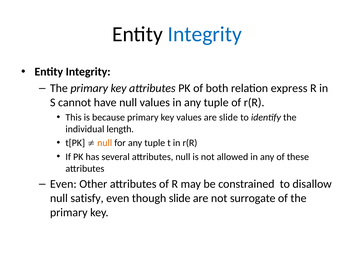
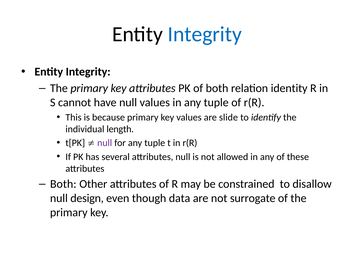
express: express -> identity
null at (105, 143) colour: orange -> purple
Even at (63, 184): Even -> Both
satisfy: satisfy -> design
though slide: slide -> data
